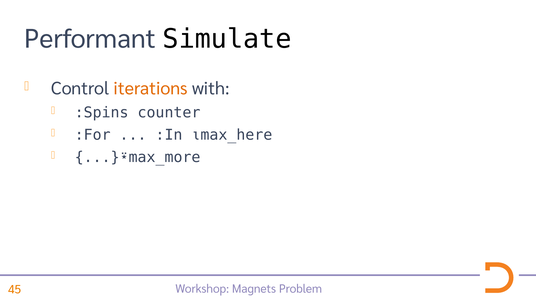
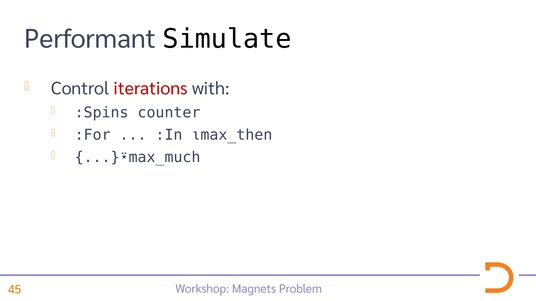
iterations colour: orange -> red
⍳max_here: ⍳max_here -> ⍳max_then
...}⍣max_more: ...}⍣max_more -> ...}⍣max_much
